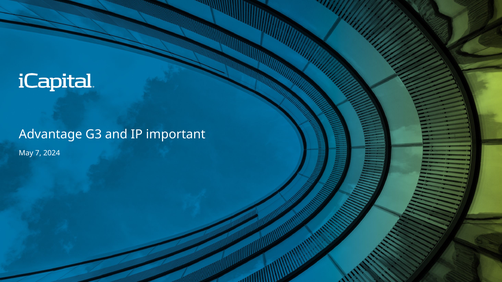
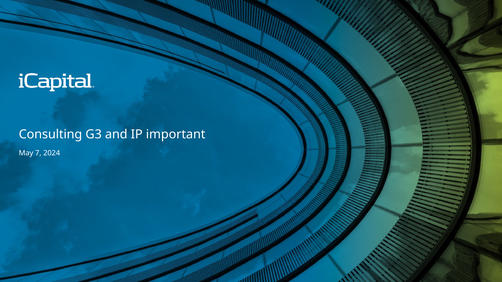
Advantage: Advantage -> Consulting
